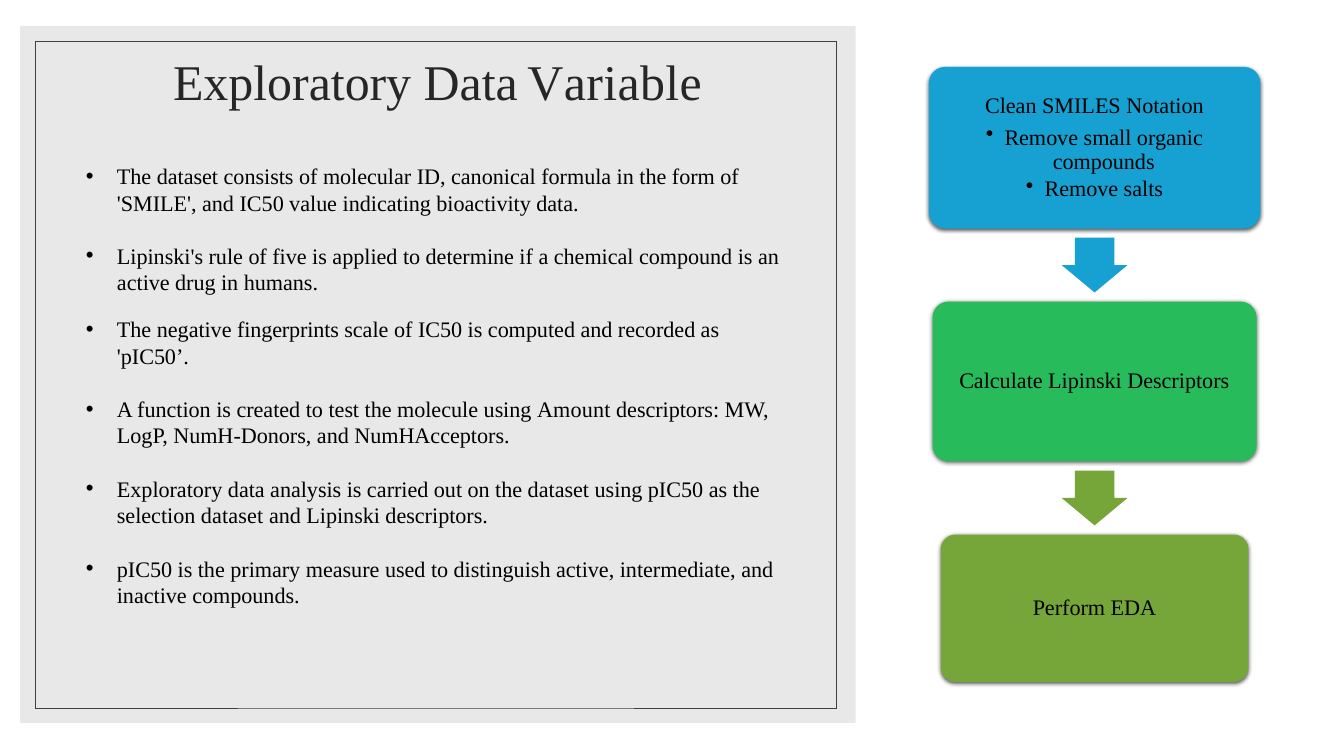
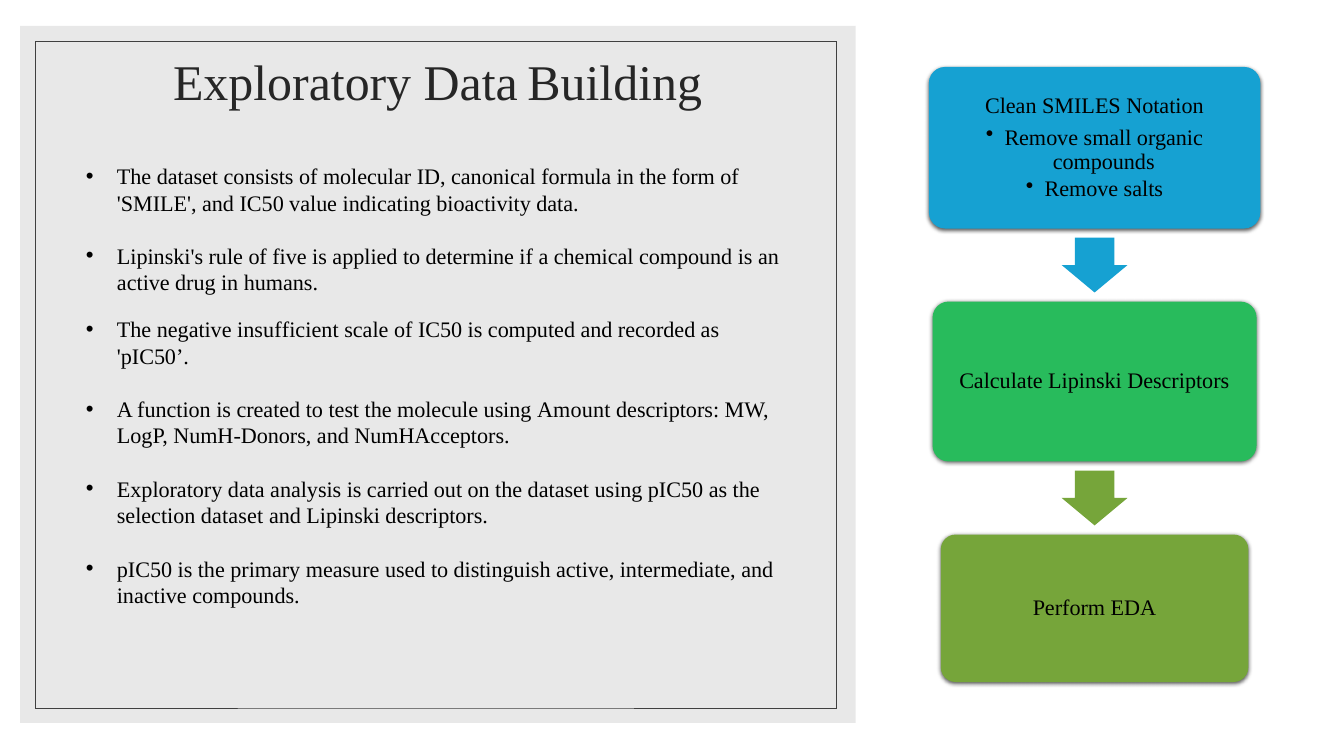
Variable: Variable -> Building
fingerprints: fingerprints -> insufficient
